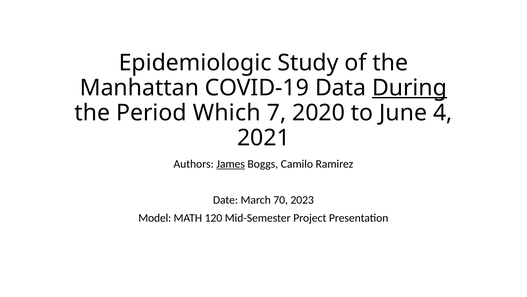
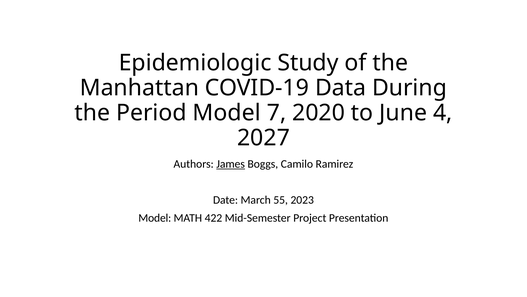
During underline: present -> none
Period Which: Which -> Model
2021: 2021 -> 2027
70: 70 -> 55
120: 120 -> 422
